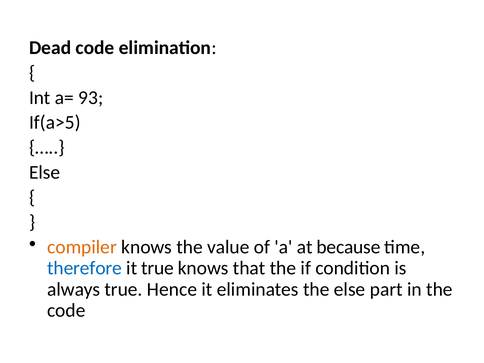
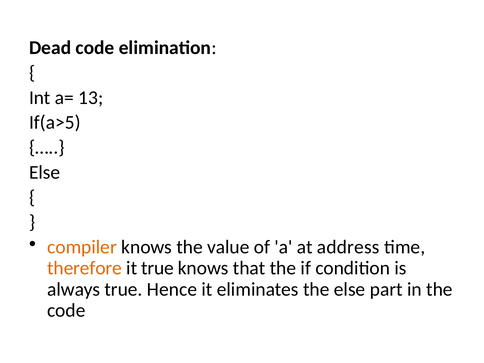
93: 93 -> 13
because: because -> address
therefore colour: blue -> orange
